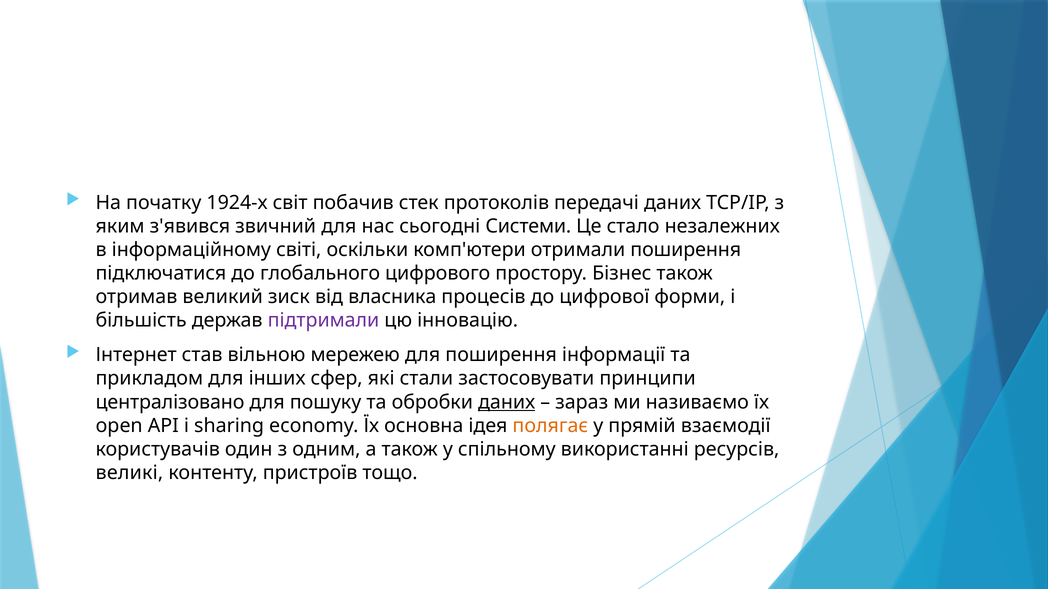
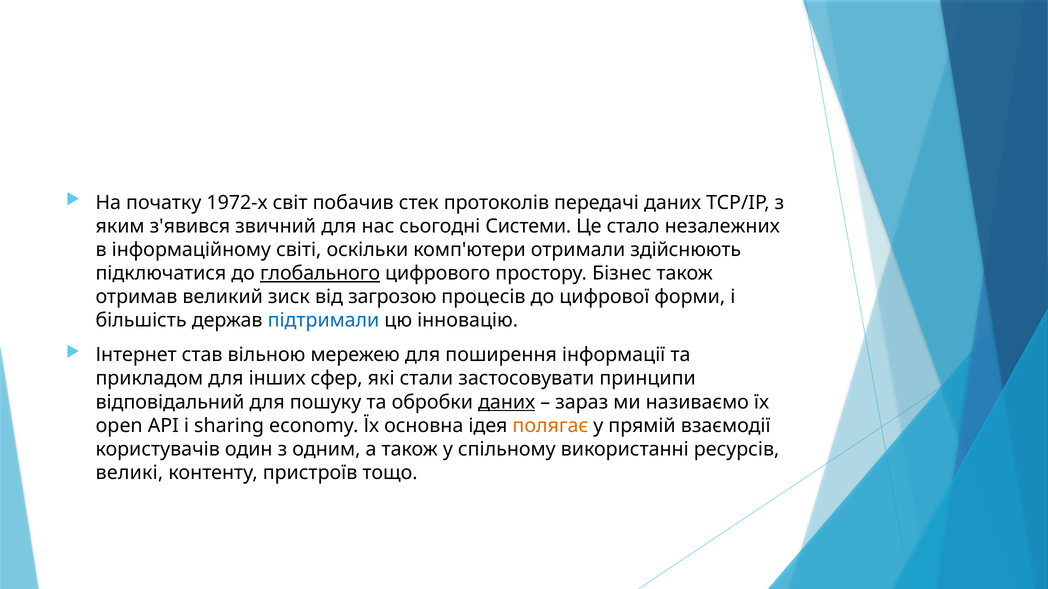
1924-х: 1924-х -> 1972-х
отримали поширення: поширення -> здійснюють
глобального underline: none -> present
власника: власника -> загрозою
підтримали colour: purple -> blue
централізовано: централізовано -> відповідальний
